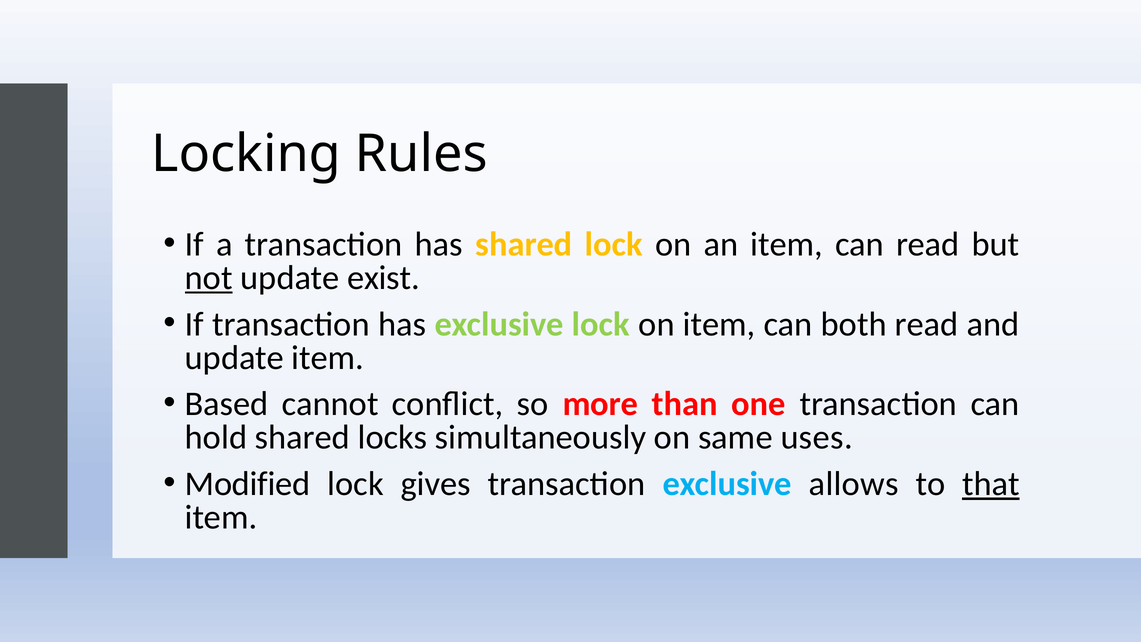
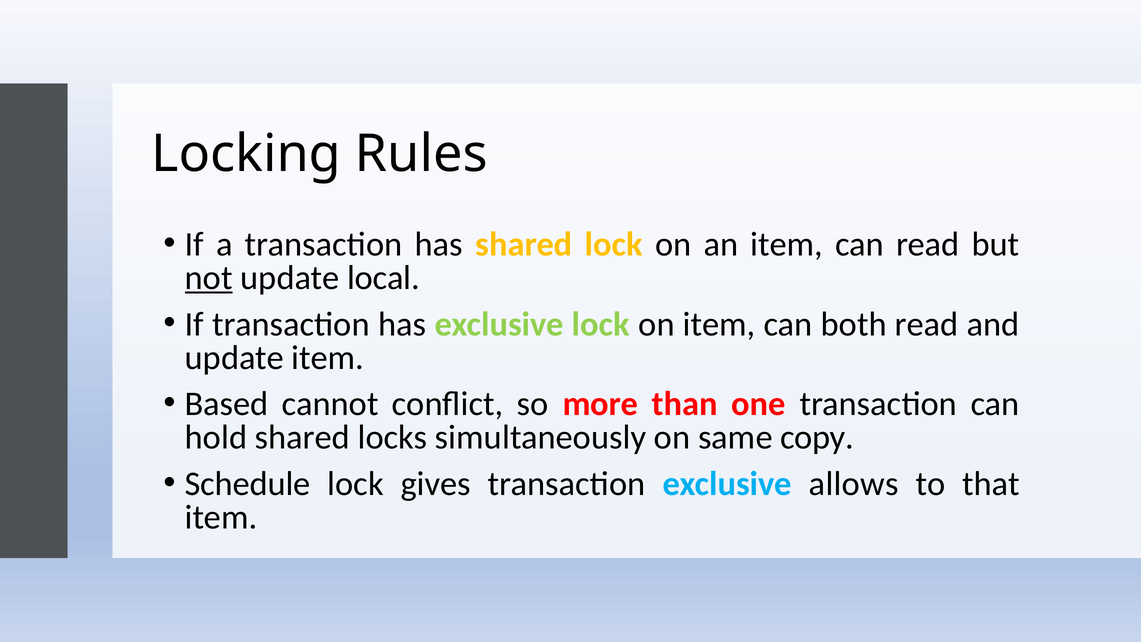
exist: exist -> local
uses: uses -> copy
Modified: Modified -> Schedule
that underline: present -> none
